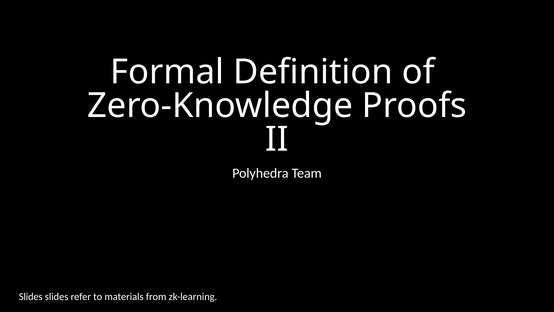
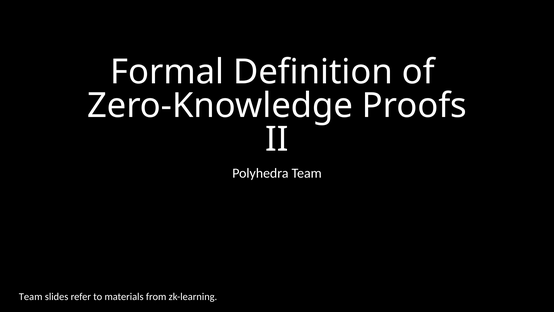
Slides at (31, 296): Slides -> Team
